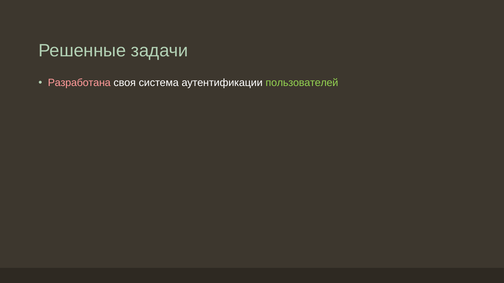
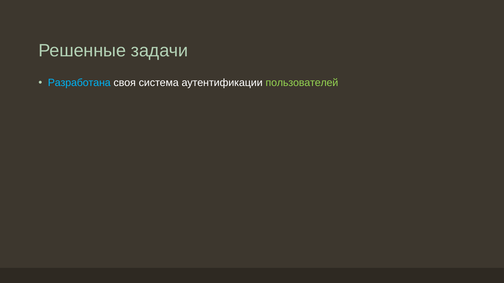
Разработана colour: pink -> light blue
